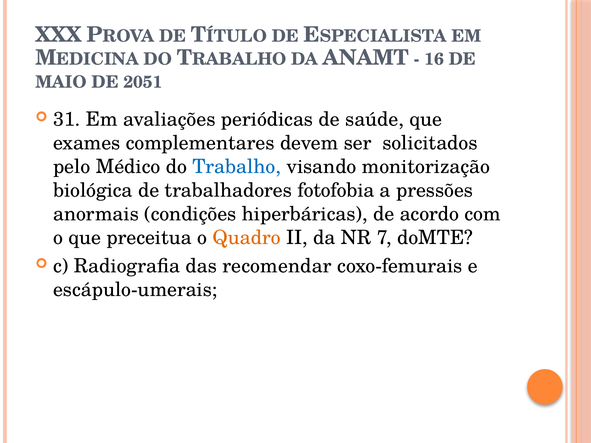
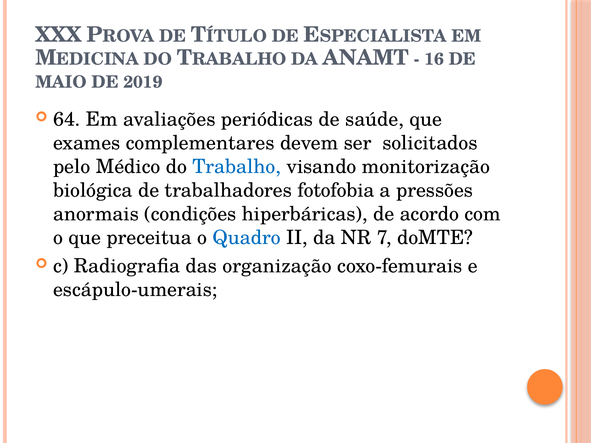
2051: 2051 -> 2019
31: 31 -> 64
Quadro colour: orange -> blue
recomendar: recomendar -> organização
